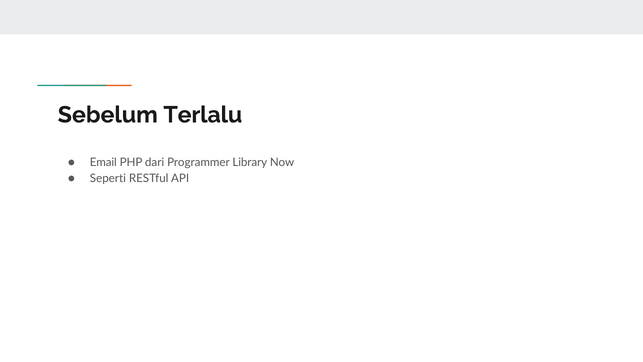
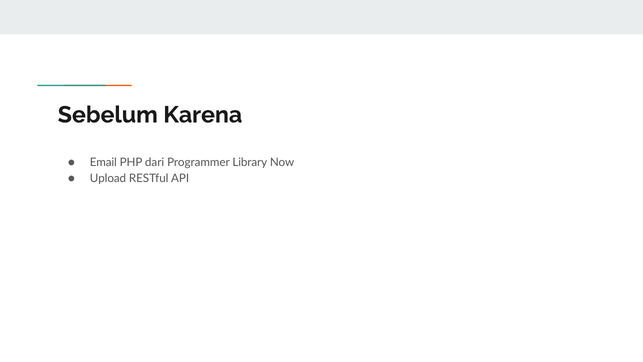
Terlalu: Terlalu -> Karena
Seperti: Seperti -> Upload
